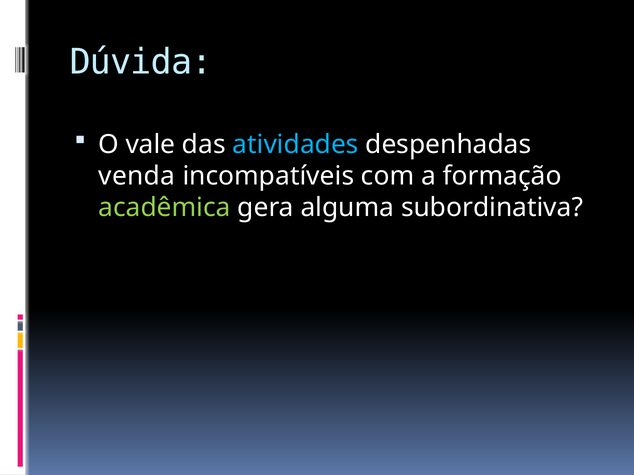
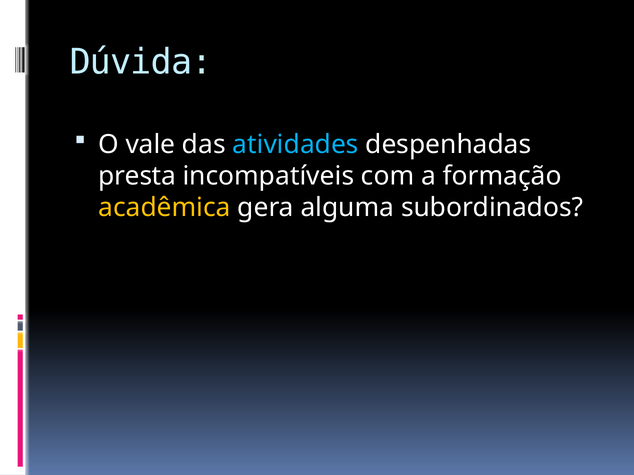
venda: venda -> presta
acadêmica colour: light green -> yellow
subordinativa: subordinativa -> subordinados
